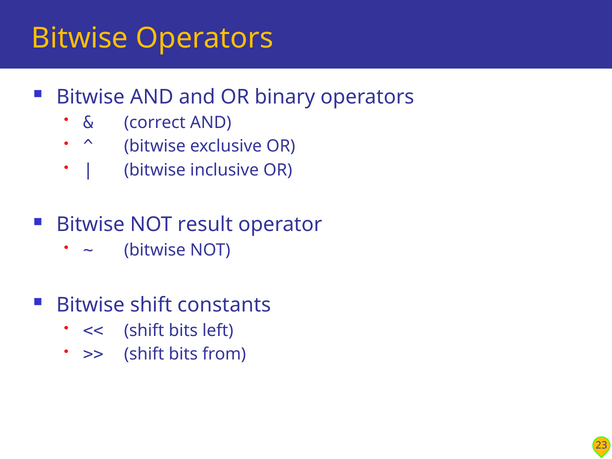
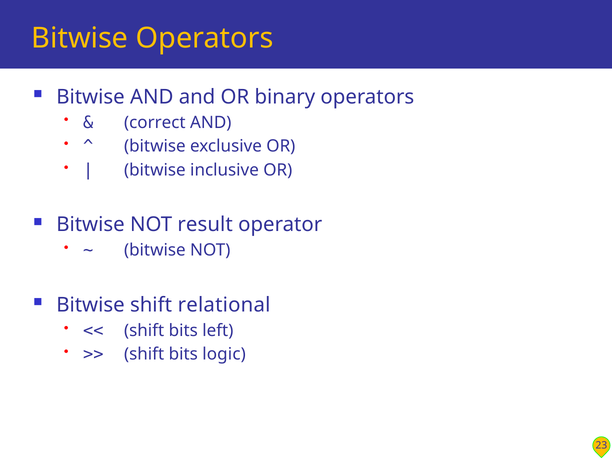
constants: constants -> relational
from: from -> logic
